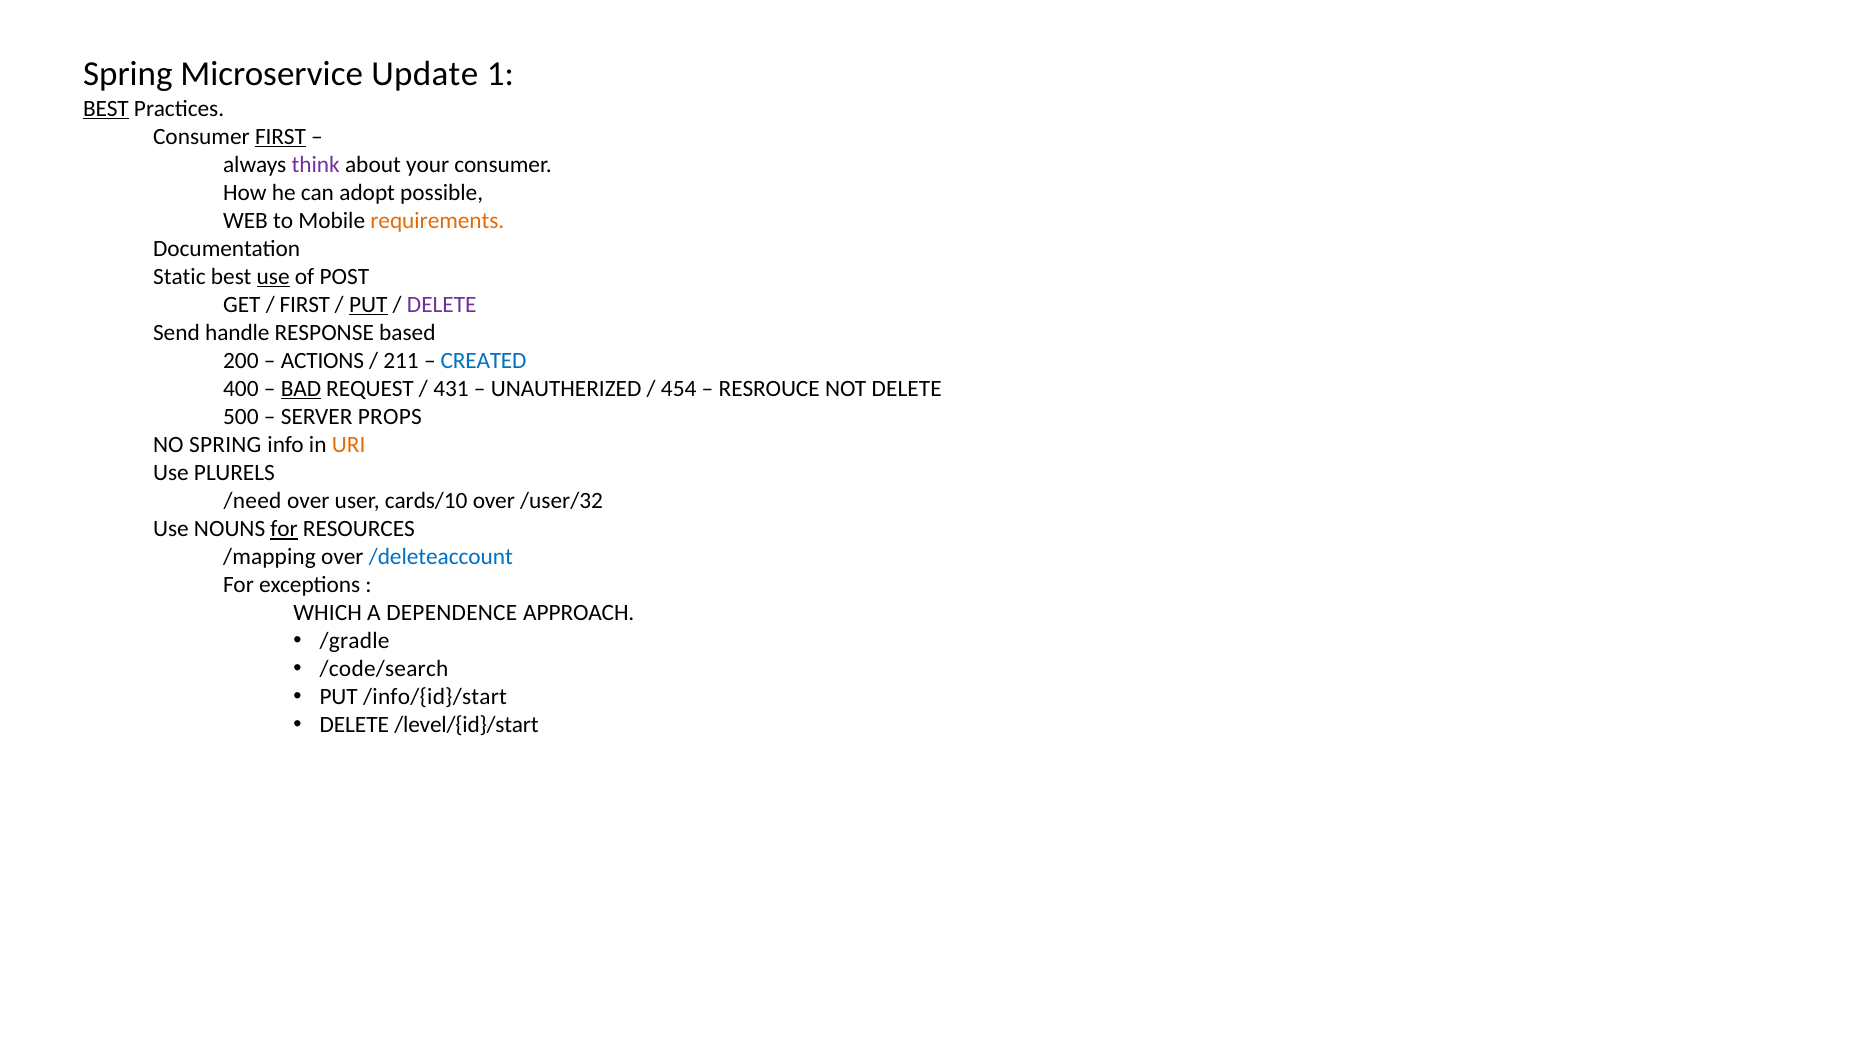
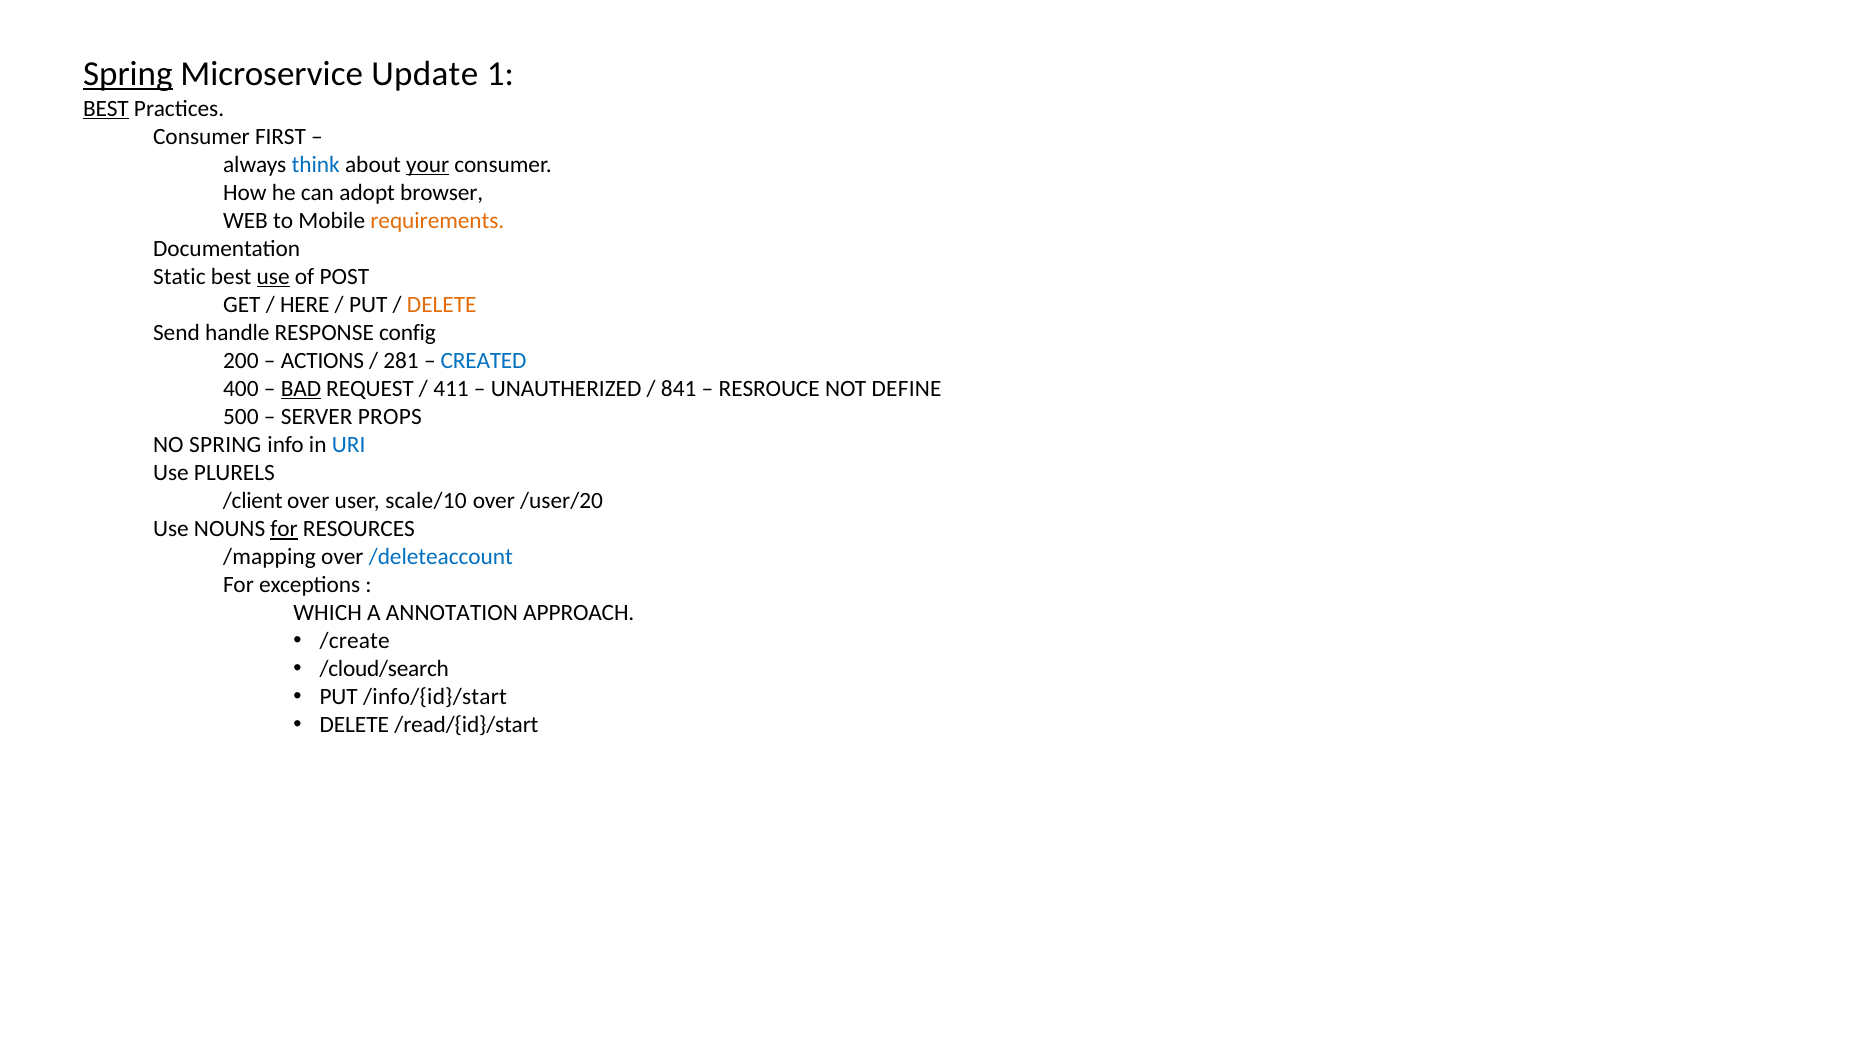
Spring at (128, 74) underline: none -> present
FIRST at (280, 136) underline: present -> none
think colour: purple -> blue
your underline: none -> present
possible: possible -> browser
FIRST at (305, 305): FIRST -> HERE
PUT at (368, 305) underline: present -> none
DELETE at (442, 305) colour: purple -> orange
based: based -> config
211: 211 -> 281
431: 431 -> 411
454: 454 -> 841
NOT DELETE: DELETE -> DEFINE
URI colour: orange -> blue
/need: /need -> /client
cards/10: cards/10 -> scale/10
/user/32: /user/32 -> /user/20
DEPENDENCE: DEPENDENCE -> ANNOTATION
/gradle: /gradle -> /create
/code/search: /code/search -> /cloud/search
/level/{id}/start: /level/{id}/start -> /read/{id}/start
